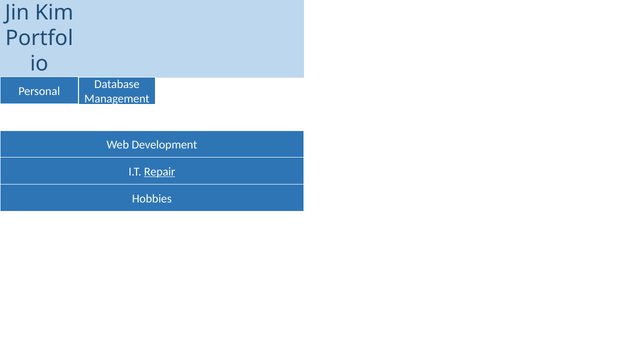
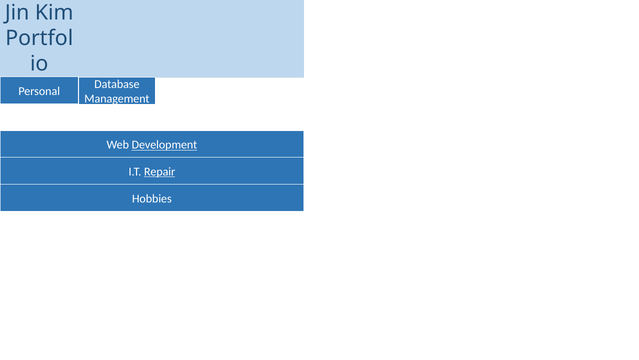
Development underline: none -> present
